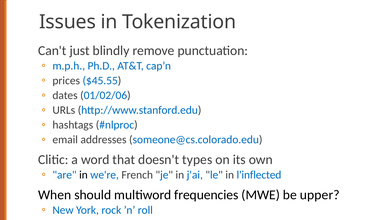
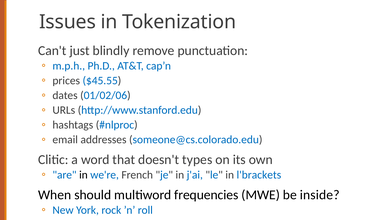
l'inflected: l'inflected -> l'brackets
upper: upper -> inside
